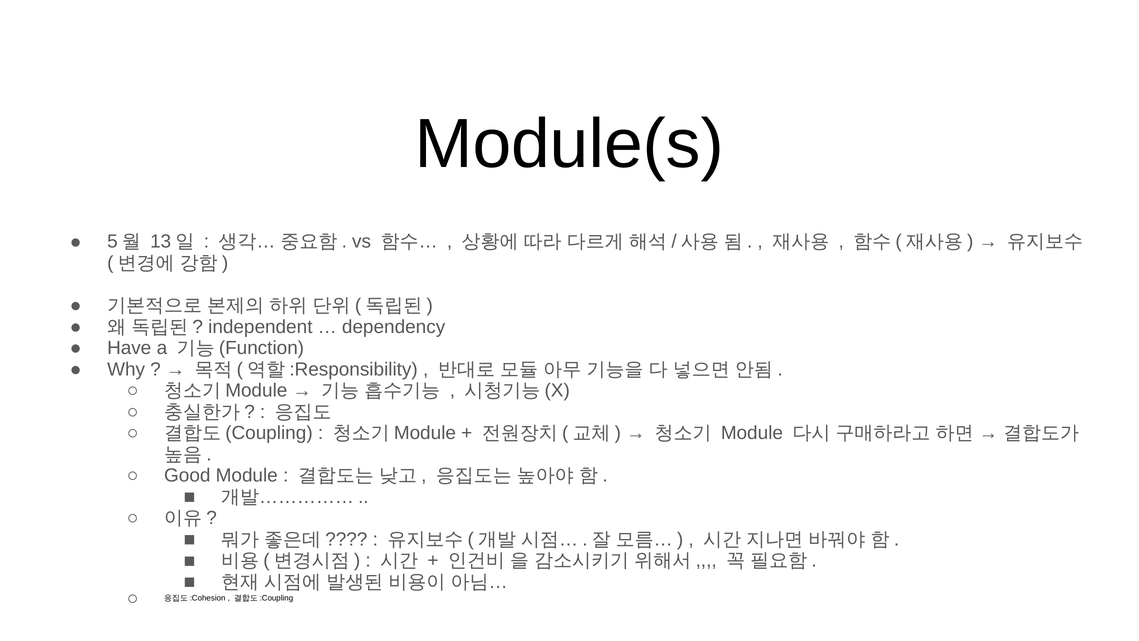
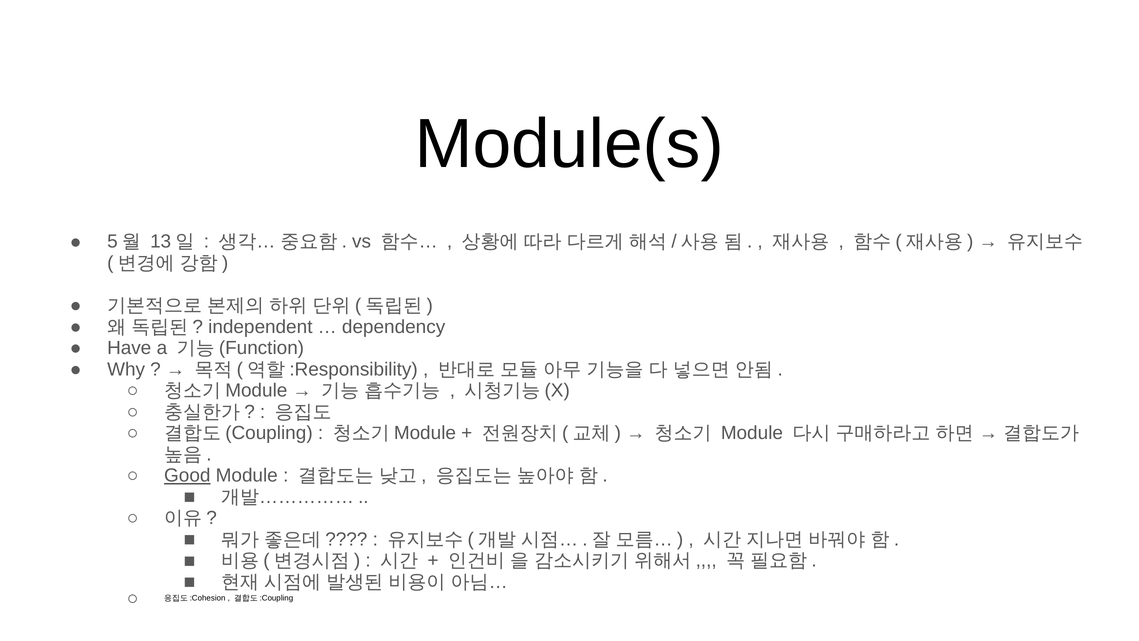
Good underline: none -> present
